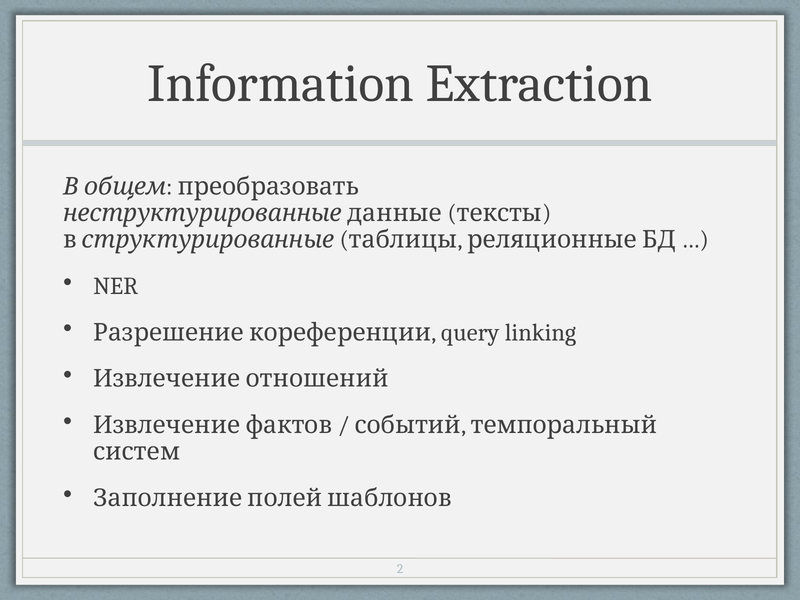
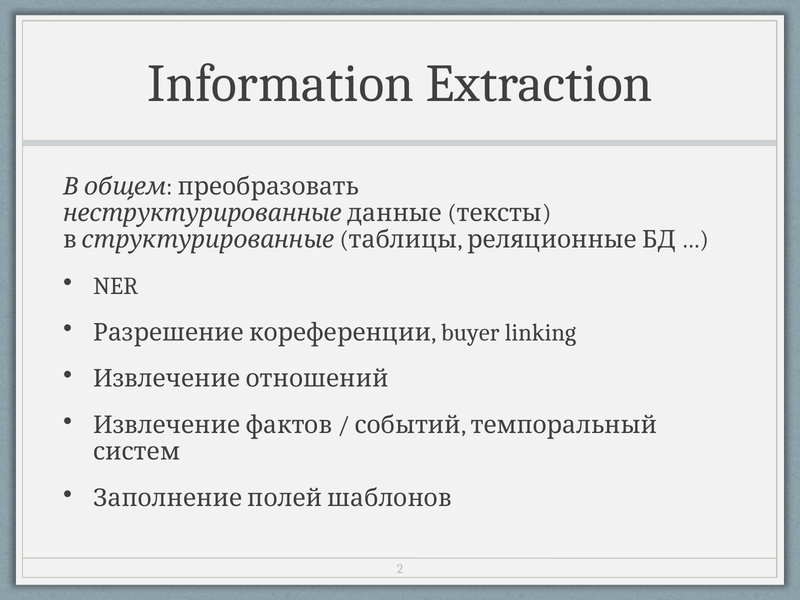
query: query -> buyer
